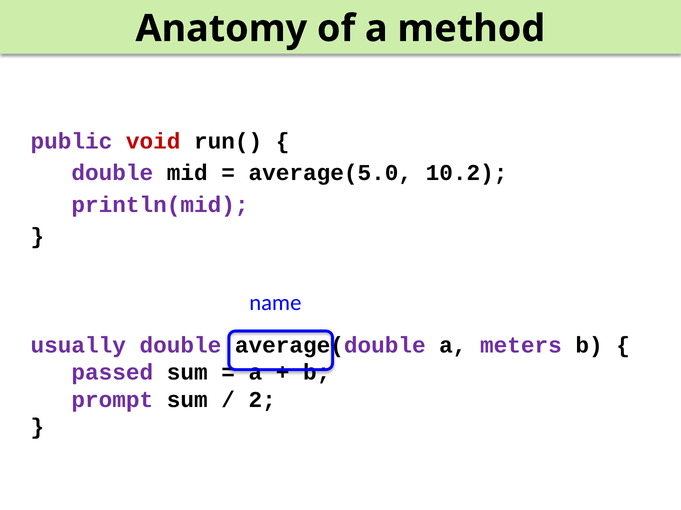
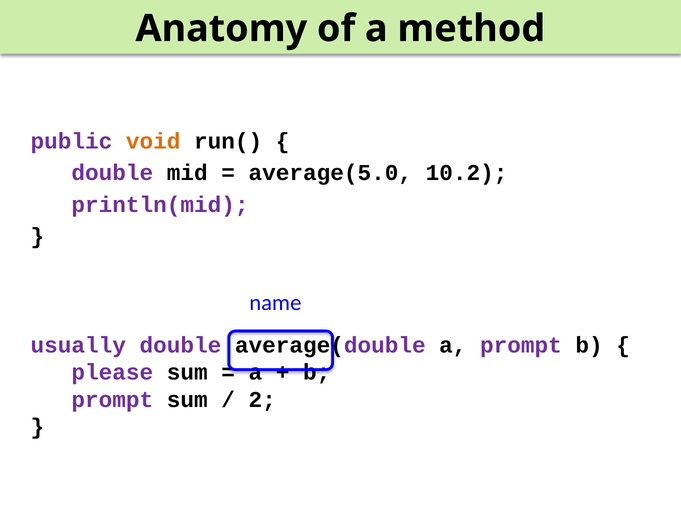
void colour: red -> orange
a meters: meters -> prompt
passed: passed -> please
